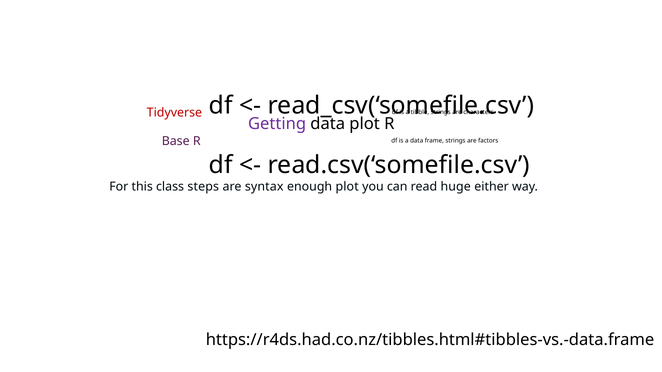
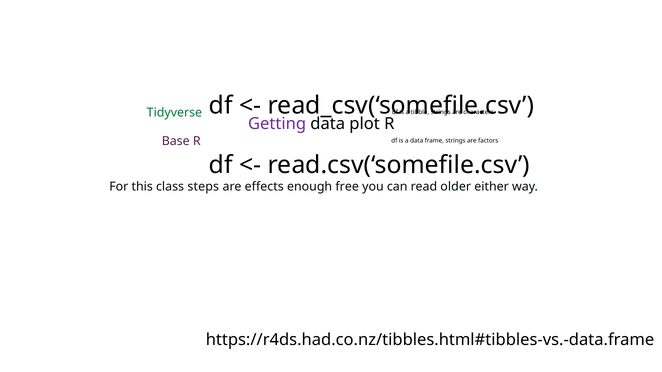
Tidyverse colour: red -> green
syntax: syntax -> effects
enough plot: plot -> free
huge: huge -> older
